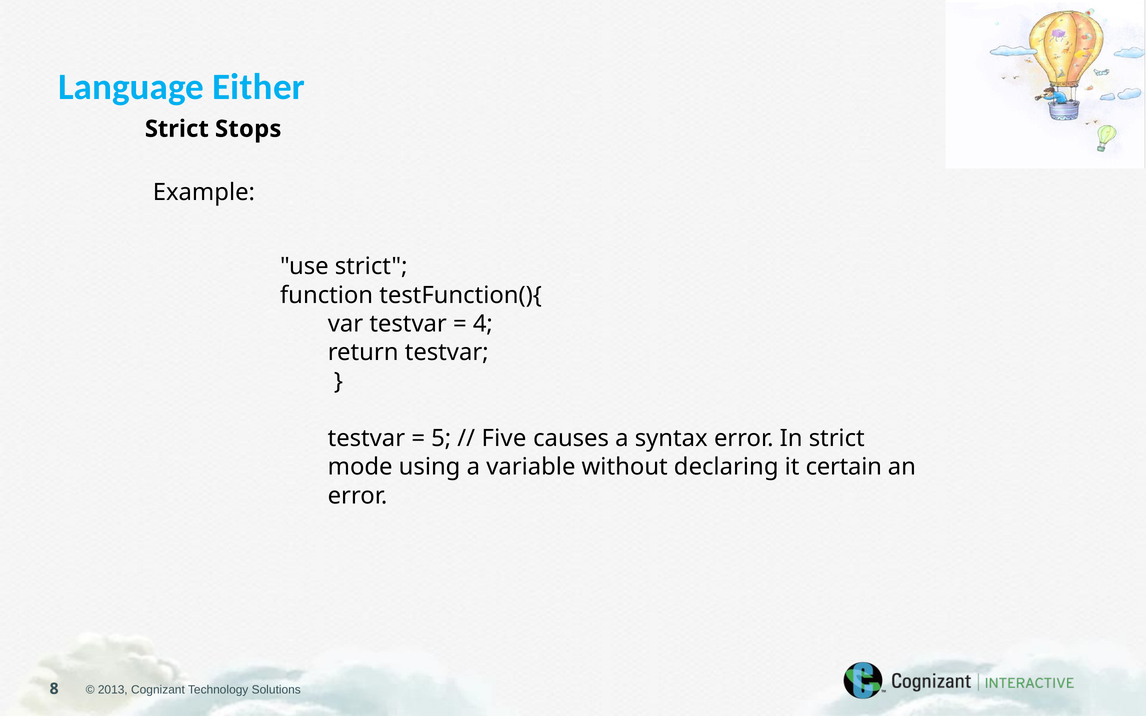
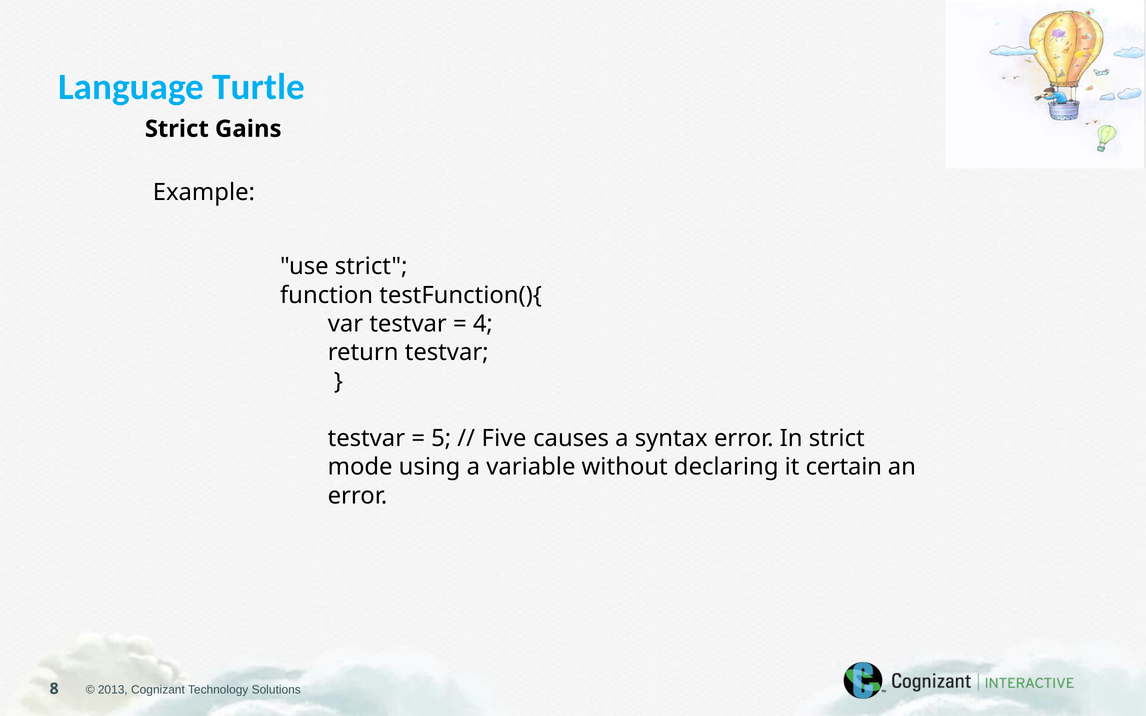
Either: Either -> Turtle
Stops: Stops -> Gains
